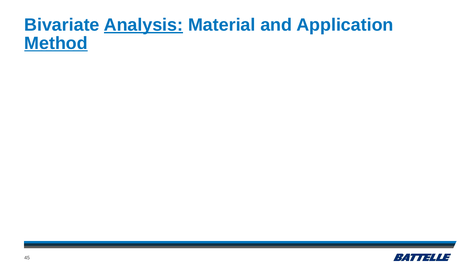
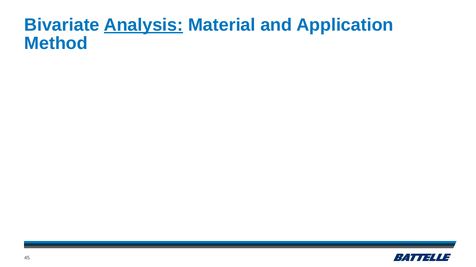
Method underline: present -> none
